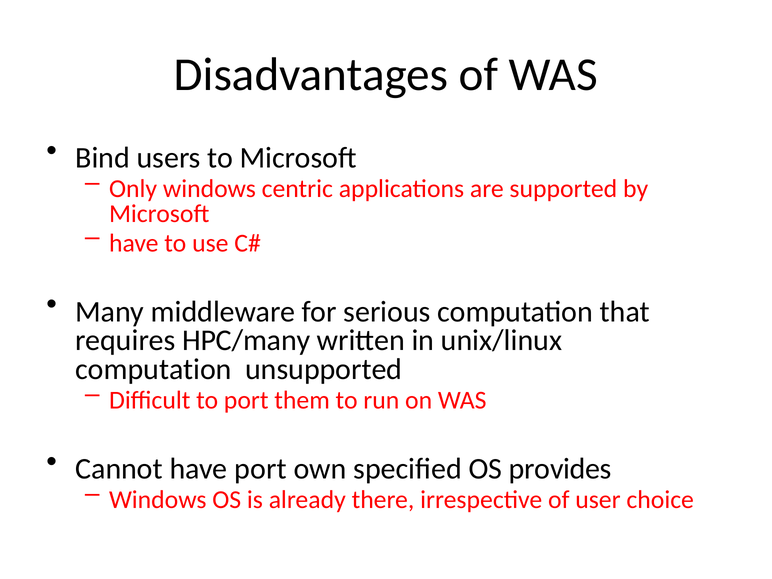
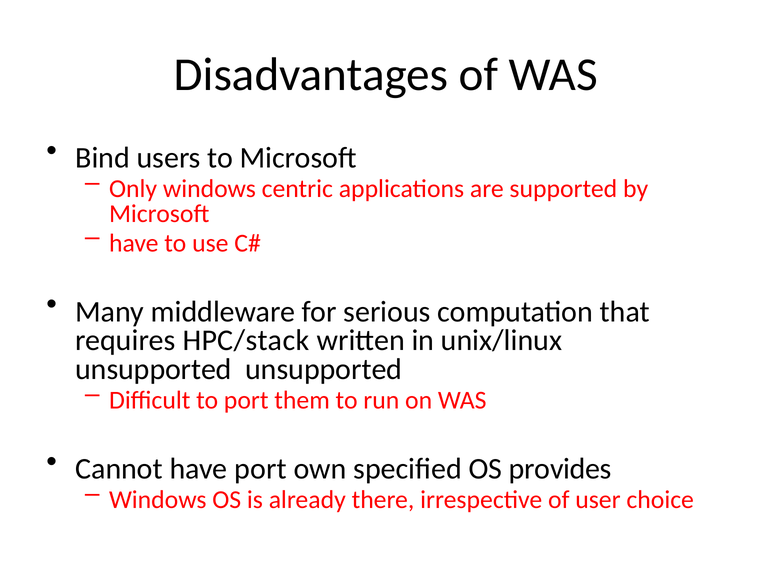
HPC/many: HPC/many -> HPC/stack
computation at (153, 369): computation -> unsupported
